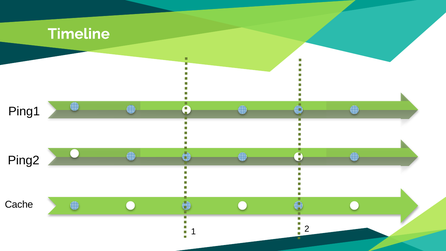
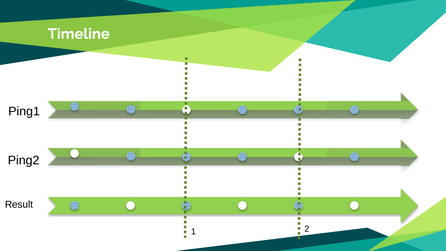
Cache: Cache -> Result
